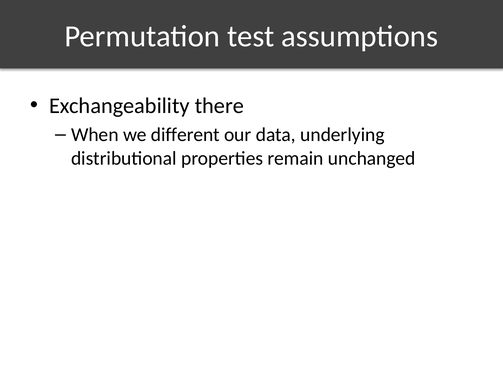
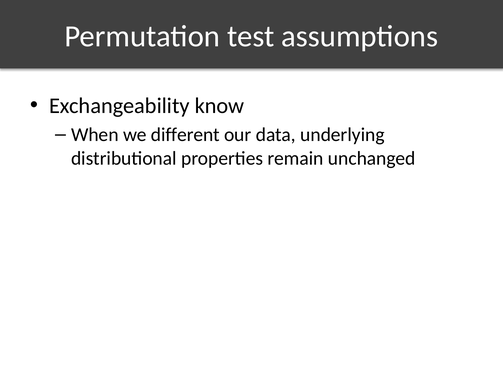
there: there -> know
